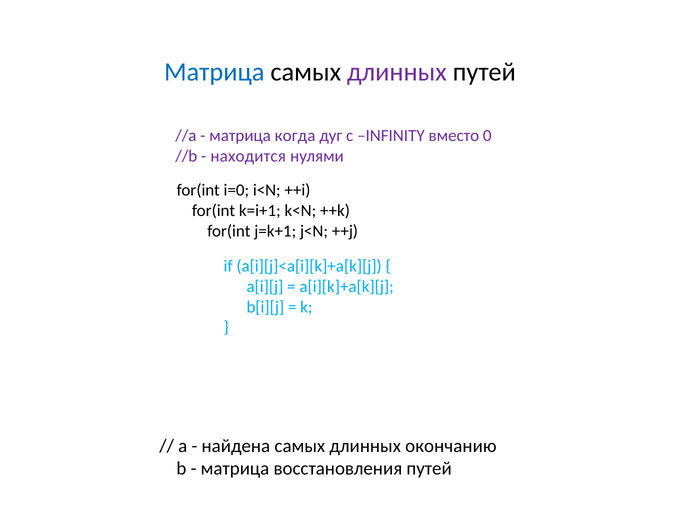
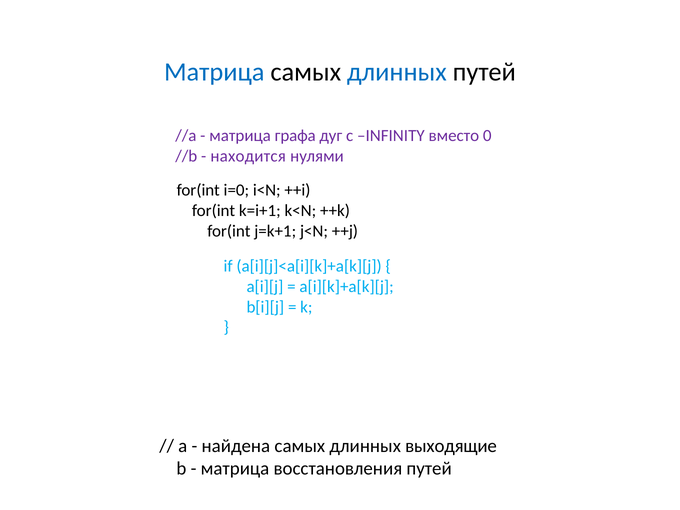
длинных at (397, 72) colour: purple -> blue
когда: когда -> графа
окончанию: окончанию -> выходящие
